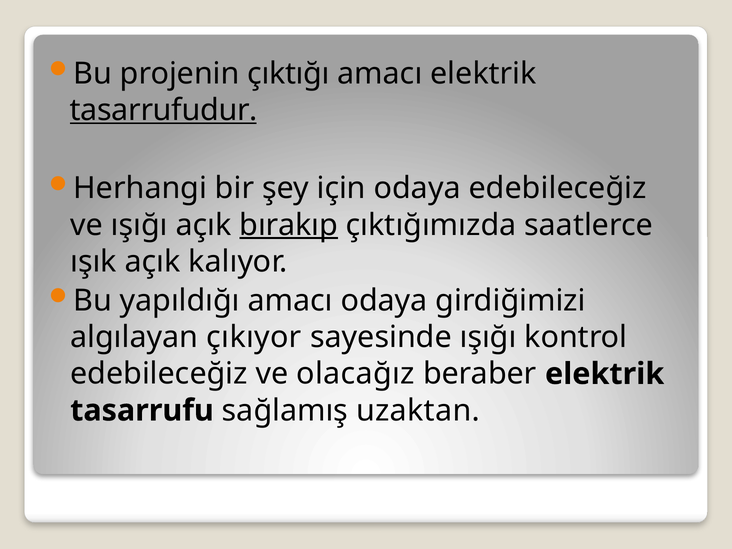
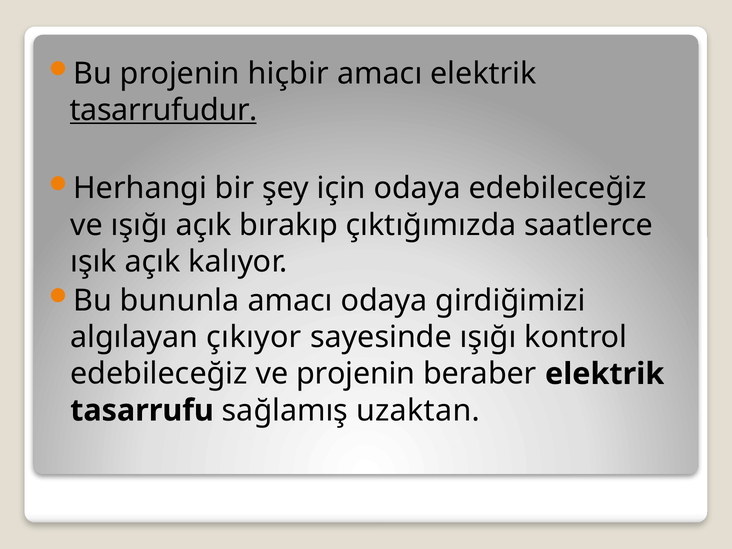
çıktığı: çıktığı -> hiçbir
bırakıp underline: present -> none
yapıldığı: yapıldığı -> bununla
ve olacağız: olacağız -> projenin
